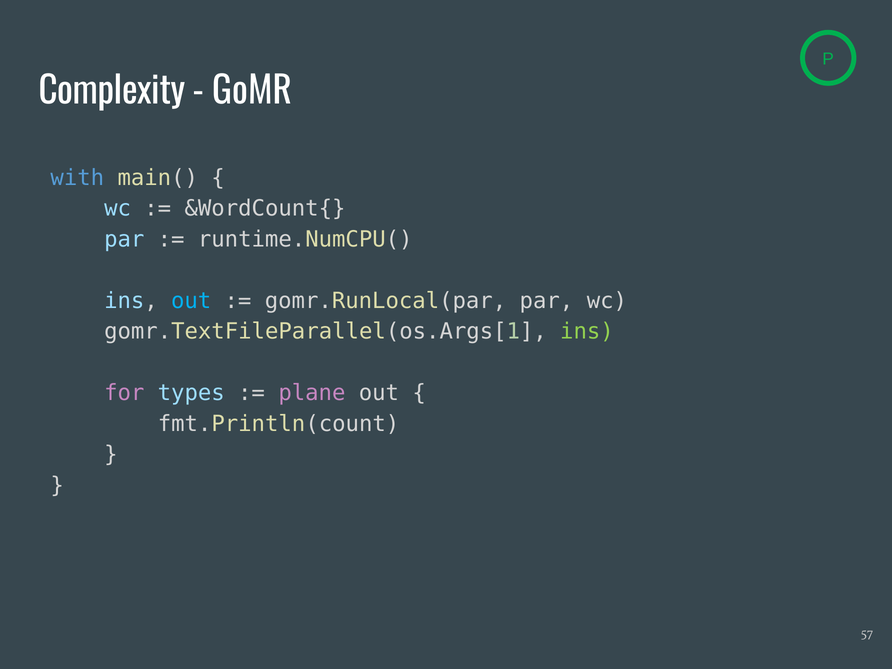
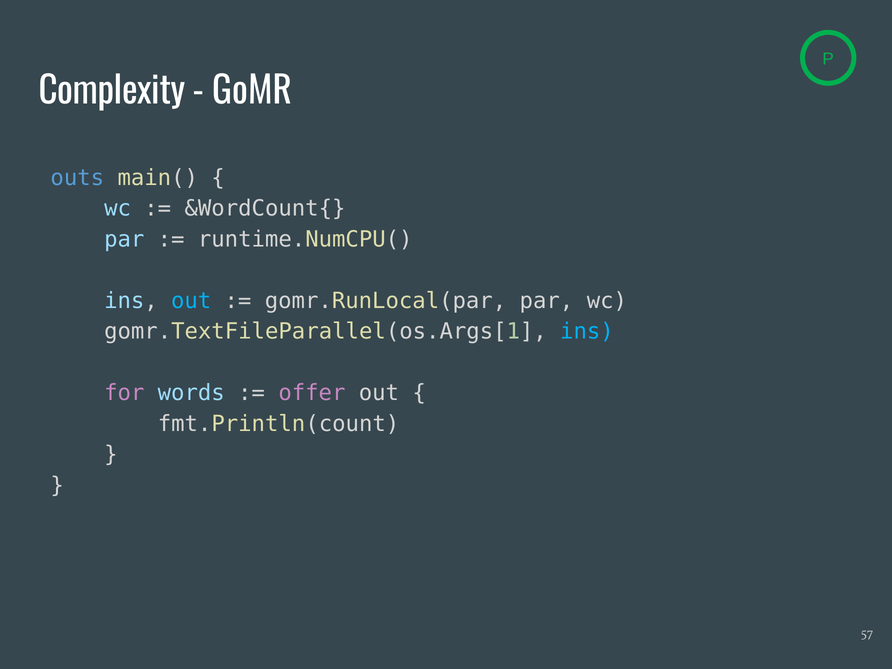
with: with -> outs
ins at (587, 332) colour: light green -> light blue
types: types -> words
plane: plane -> offer
